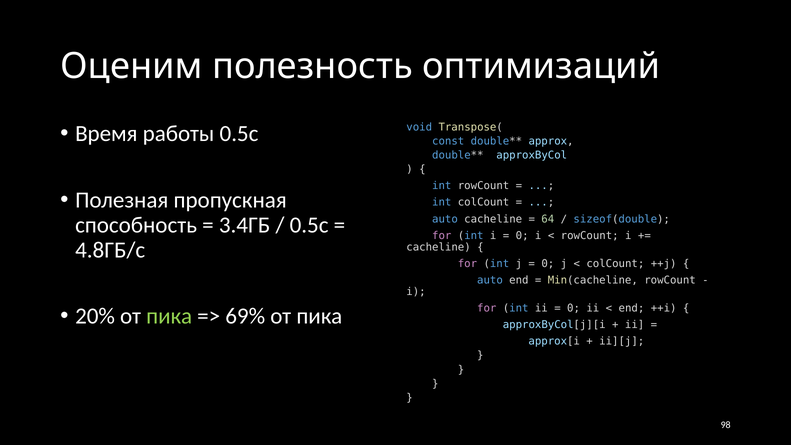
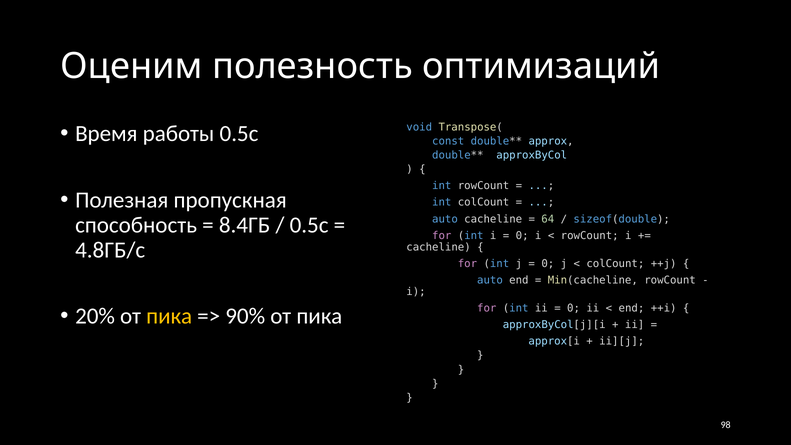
3.4ГБ: 3.4ГБ -> 8.4ГБ
пика at (169, 316) colour: light green -> yellow
69%: 69% -> 90%
